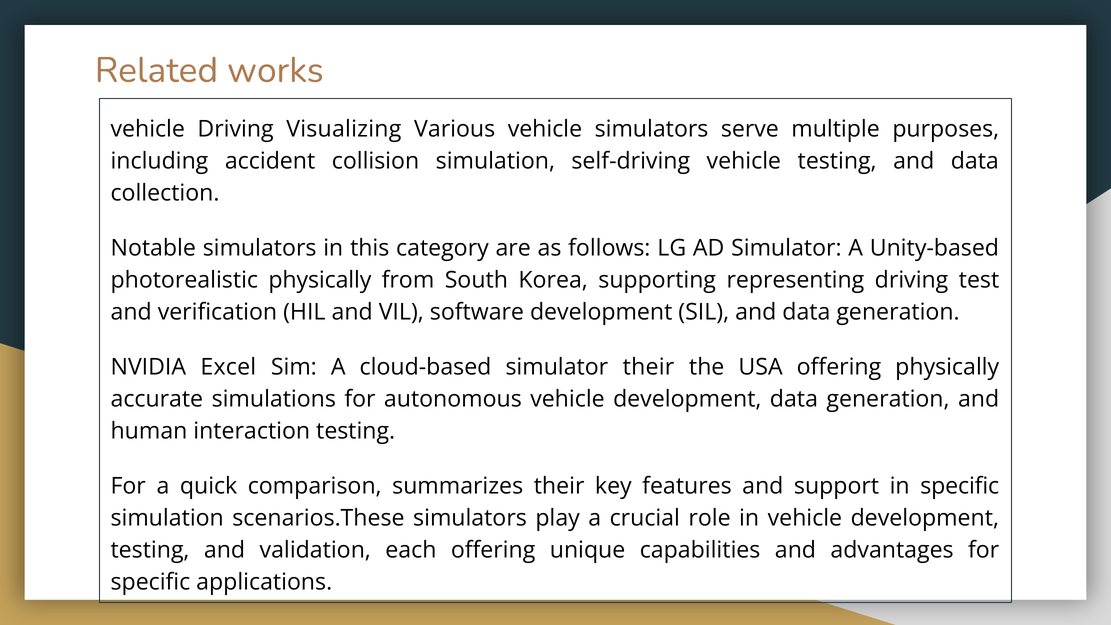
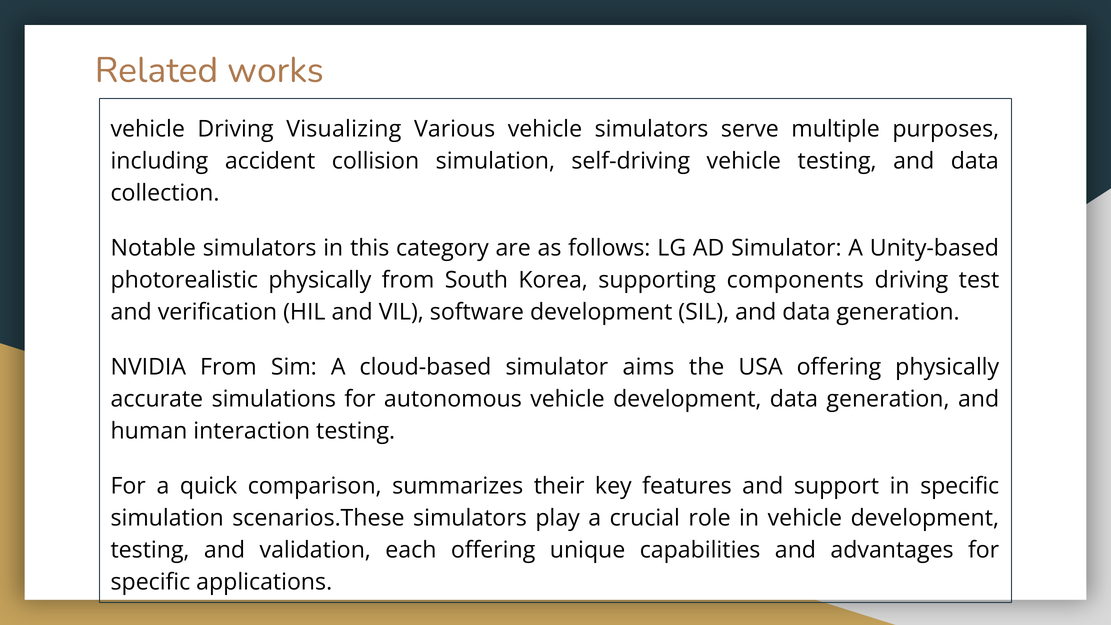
representing: representing -> components
NVIDIA Excel: Excel -> From
simulator their: their -> aims
